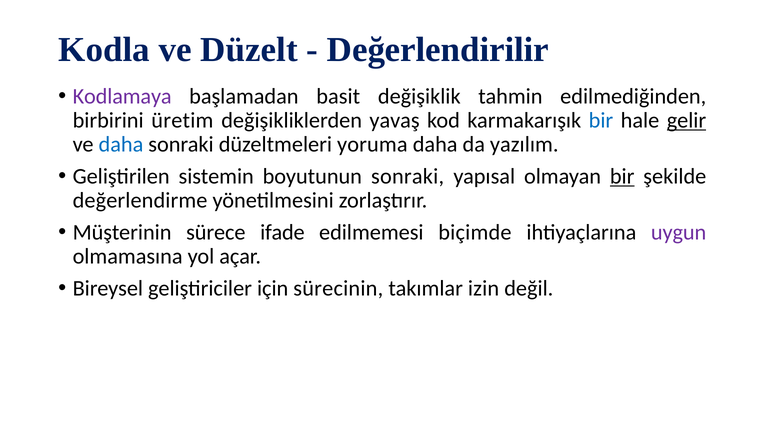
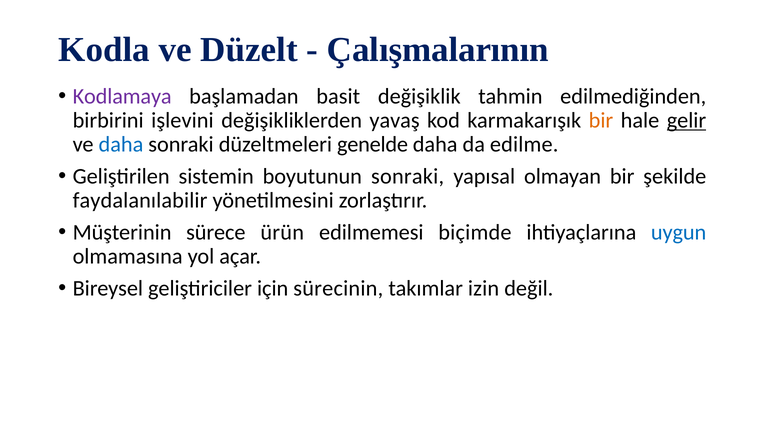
Değerlendirilir: Değerlendirilir -> Çalışmalarının
üretim: üretim -> işlevini
bir at (601, 120) colour: blue -> orange
yoruma: yoruma -> genelde
yazılım: yazılım -> edilme
bir at (622, 177) underline: present -> none
değerlendirme: değerlendirme -> faydalanılabilir
ifade: ifade -> ürün
uygun colour: purple -> blue
